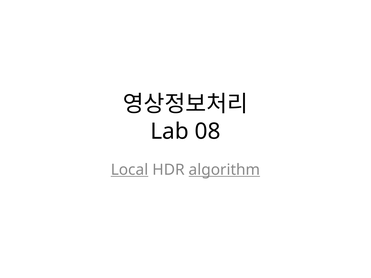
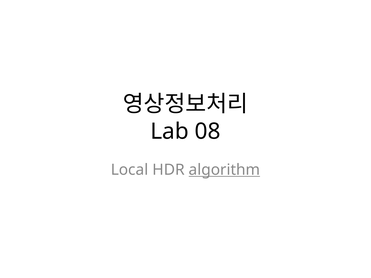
Local underline: present -> none
